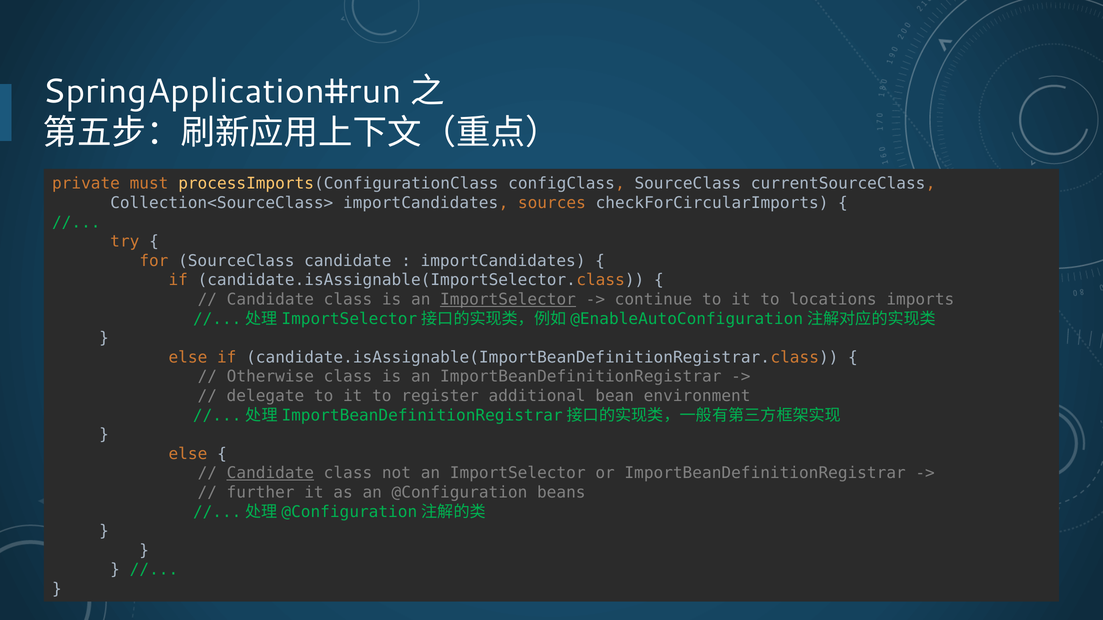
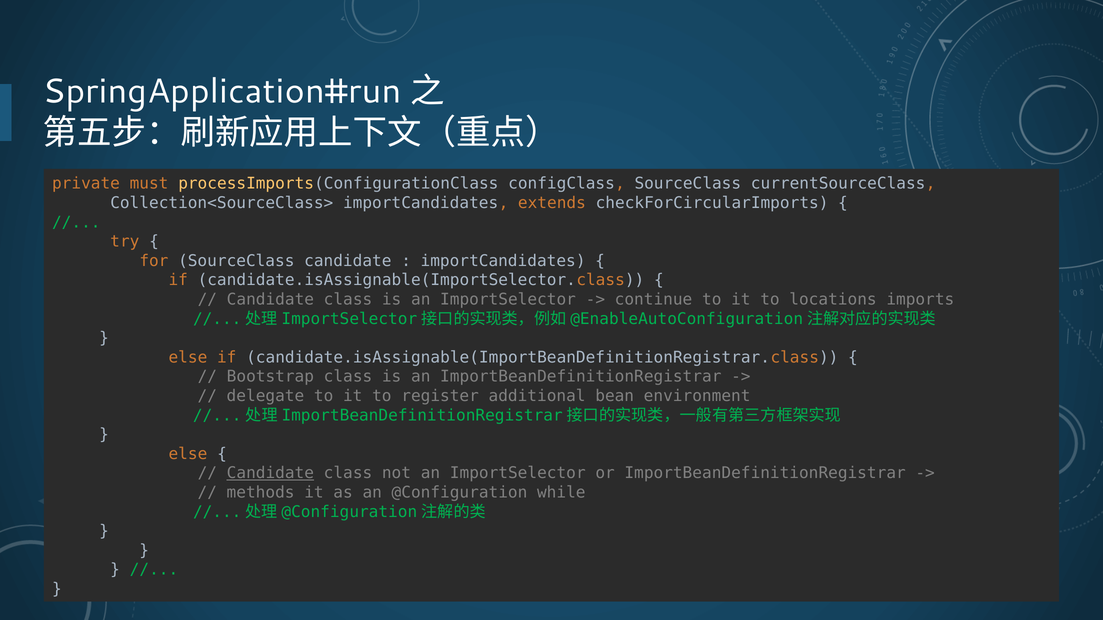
sources: sources -> extends
ImportSelector at (508, 300) underline: present -> none
Otherwise: Otherwise -> Bootstrap
further: further -> methods
beans: beans -> while
